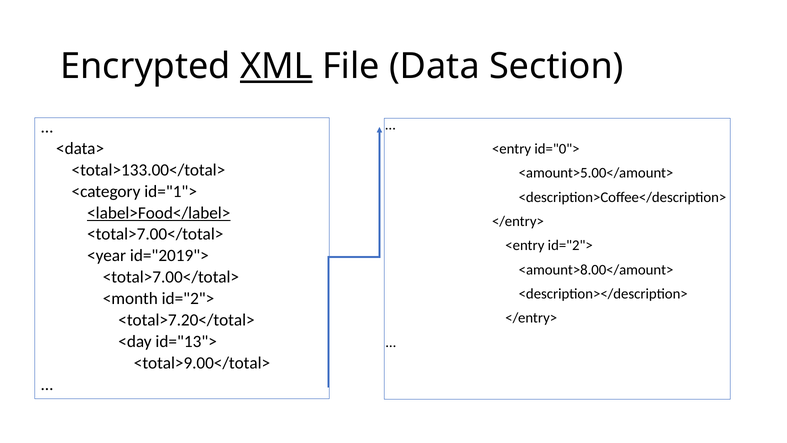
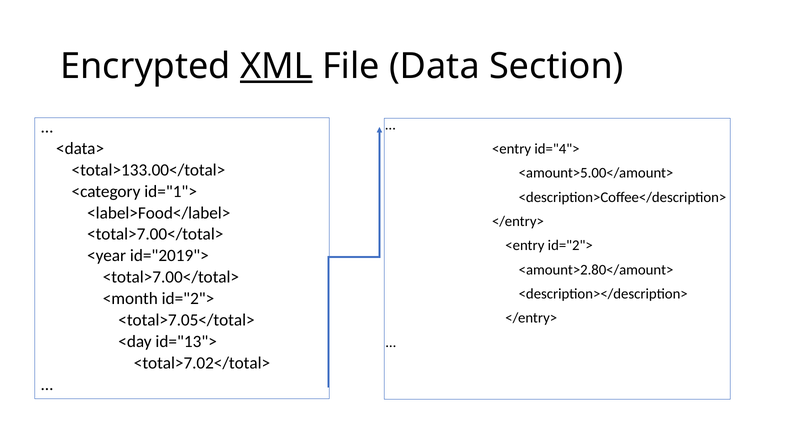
id="0">: id="0"> -> id="4">
<label>Food</label> underline: present -> none
<amount>8.00</amount>: <amount>8.00</amount> -> <amount>2.80</amount>
<total>7.20</total>: <total>7.20</total> -> <total>7.05</total>
<total>9.00</total>: <total>9.00</total> -> <total>7.02</total>
